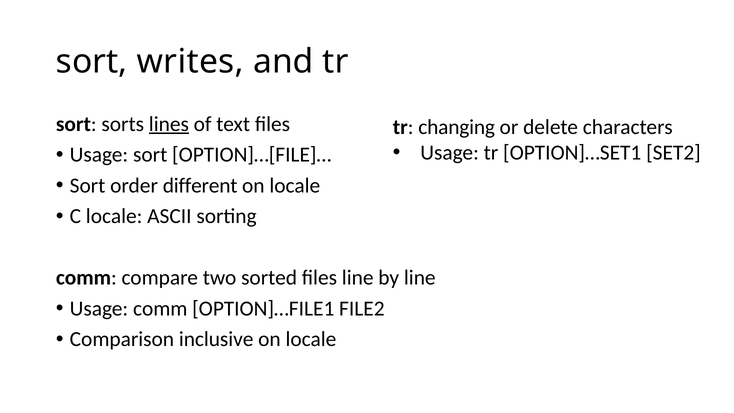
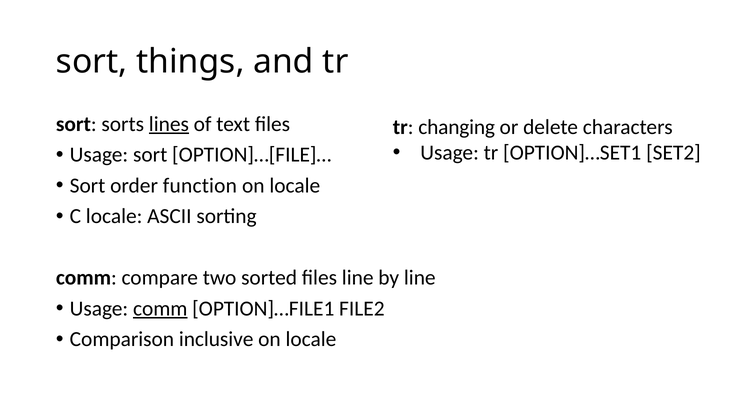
writes: writes -> things
different: different -> function
comm at (160, 308) underline: none -> present
